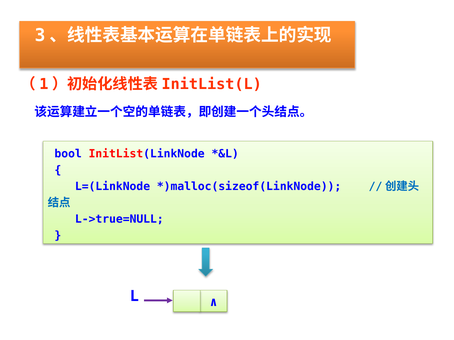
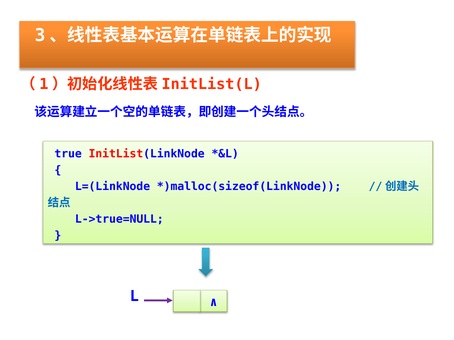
bool: bool -> true
